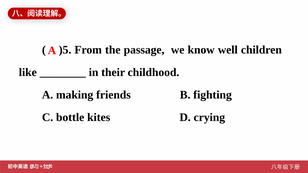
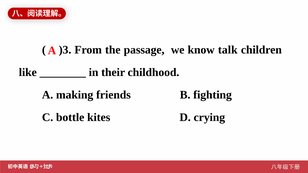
)5: )5 -> )3
well: well -> talk
